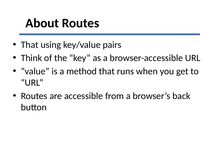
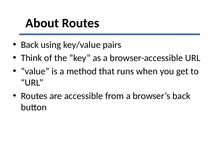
That at (30, 45): That -> Back
